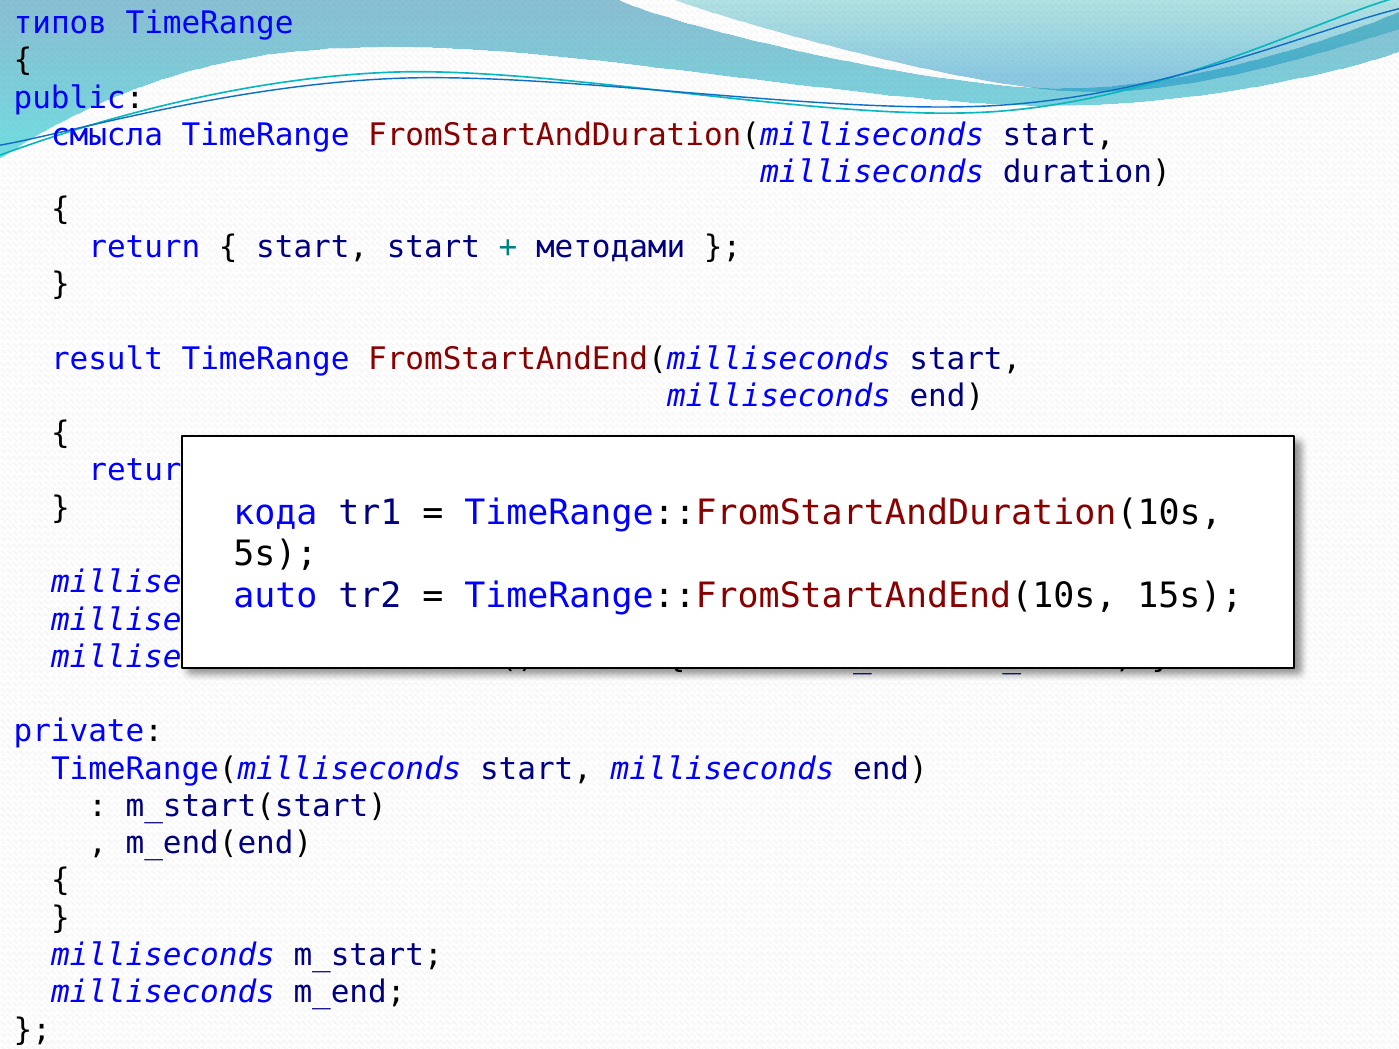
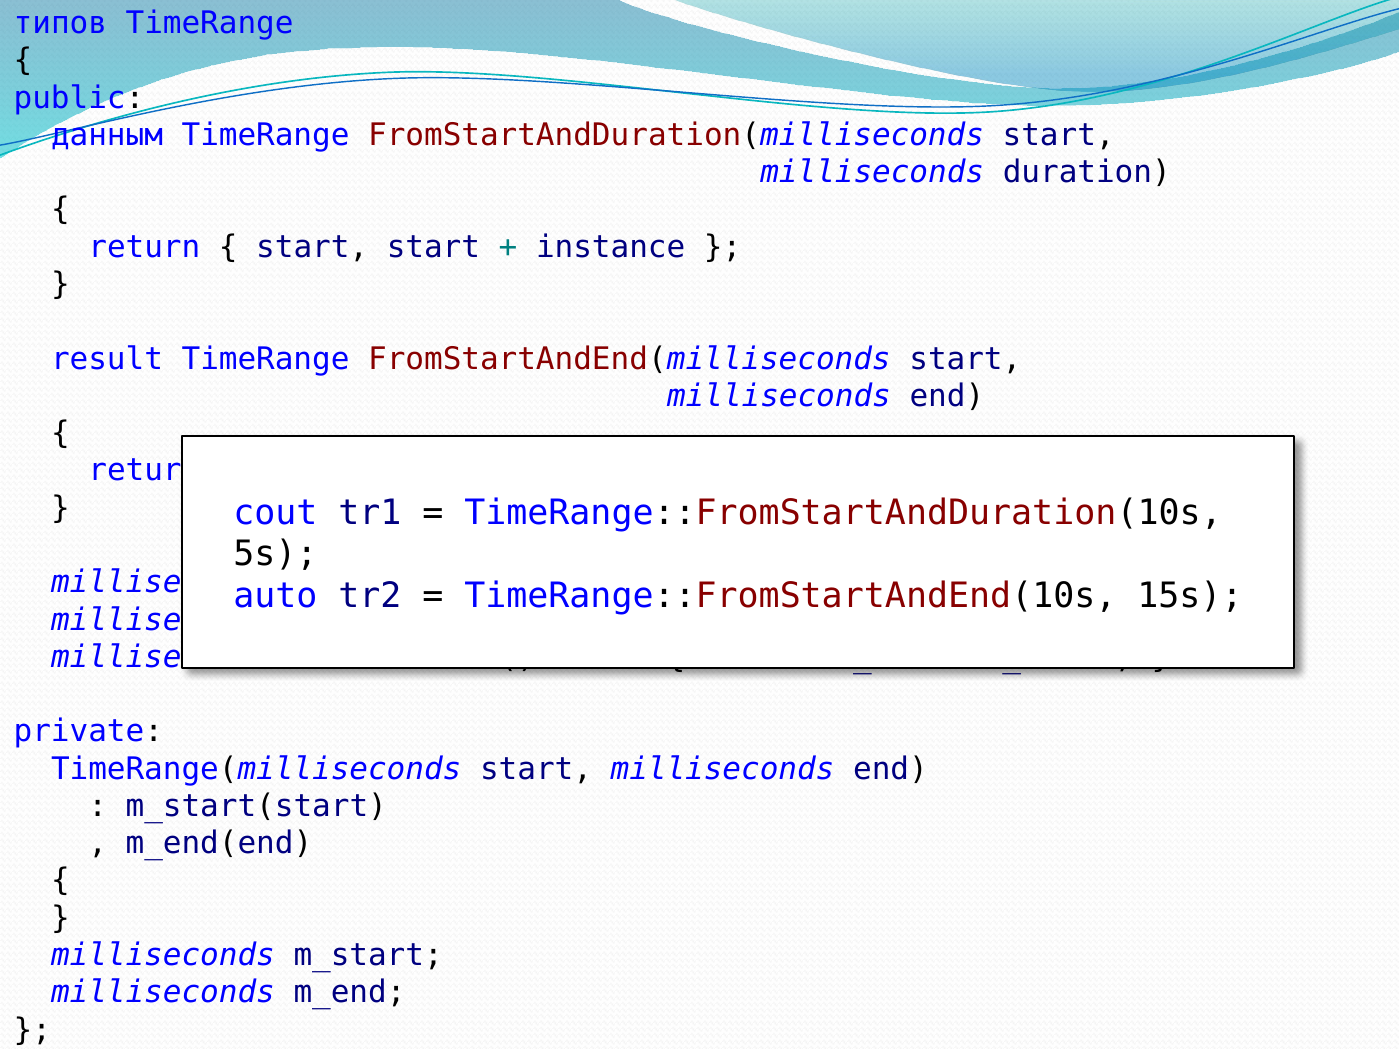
смысла: смысла -> данным
методами: методами -> instance
кода: кода -> cout
